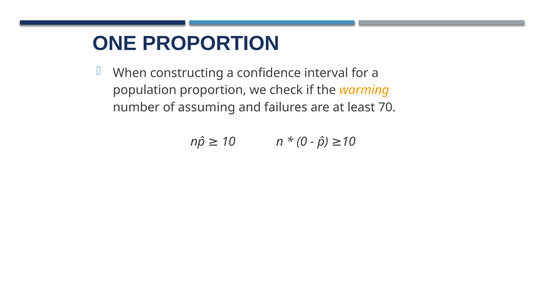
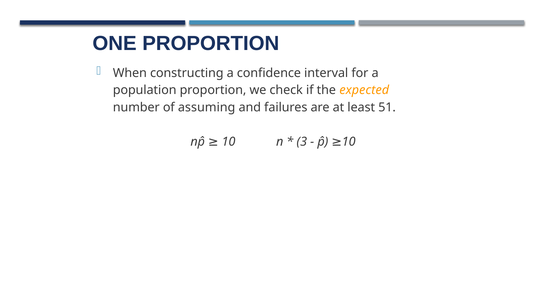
warming: warming -> expected
70: 70 -> 51
0: 0 -> 3
